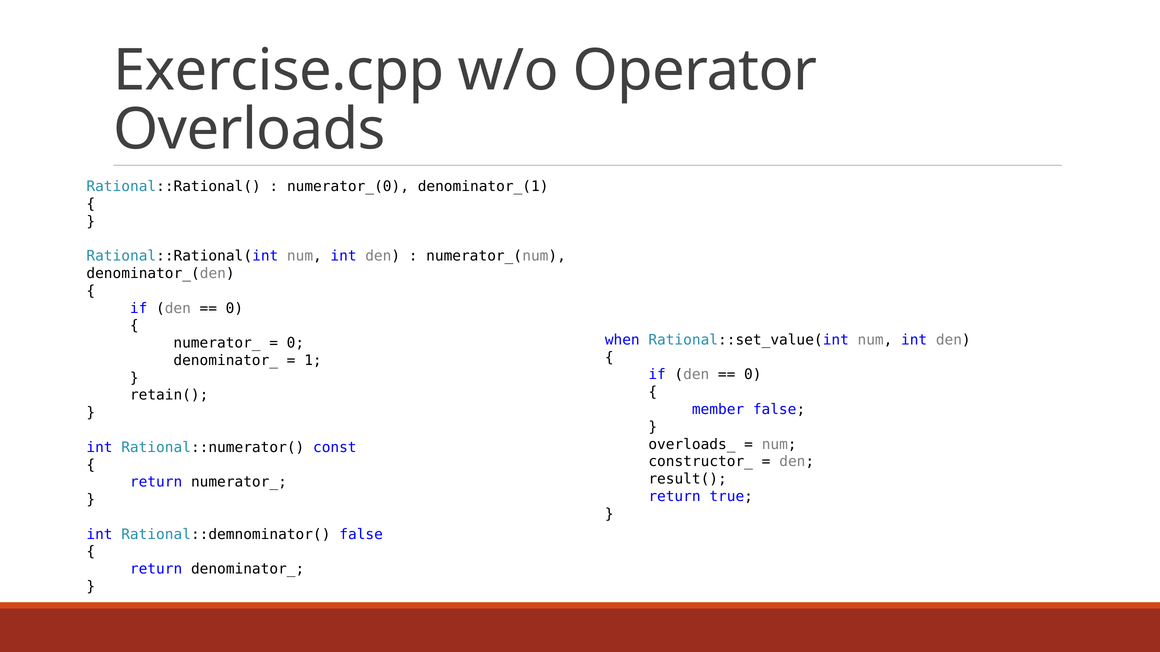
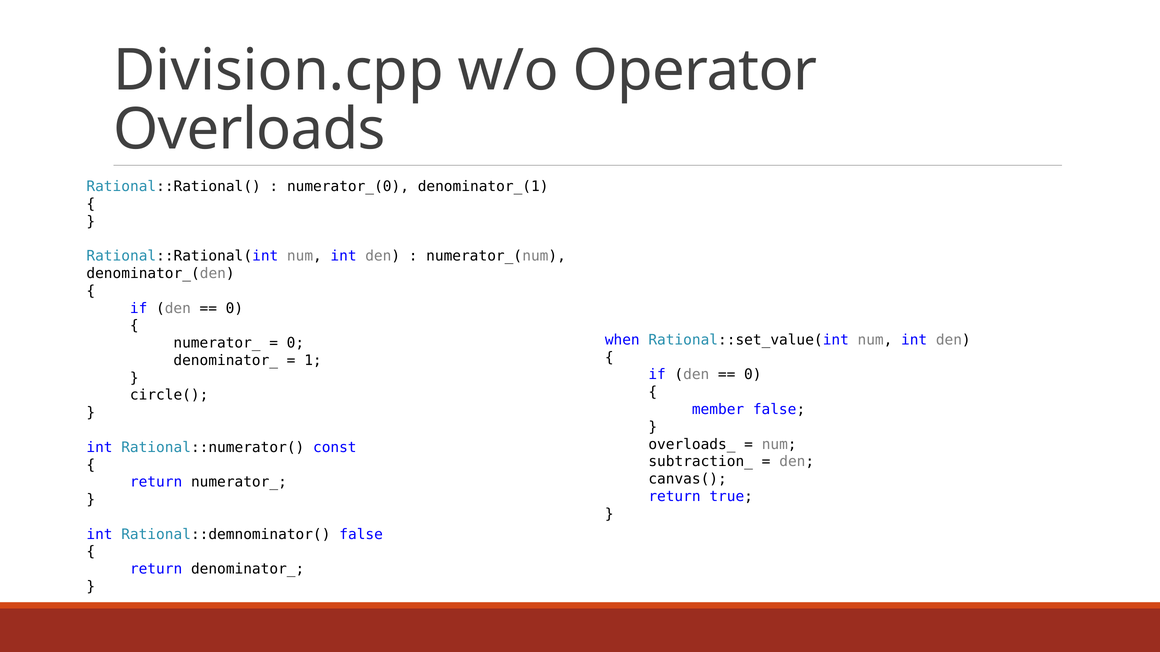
Exercise.cpp: Exercise.cpp -> Division.cpp
retain(: retain( -> circle(
constructor_: constructor_ -> subtraction_
result(: result( -> canvas(
